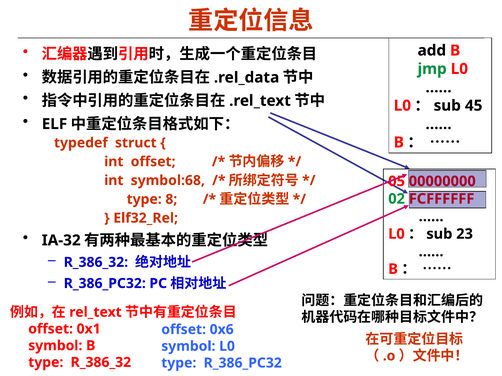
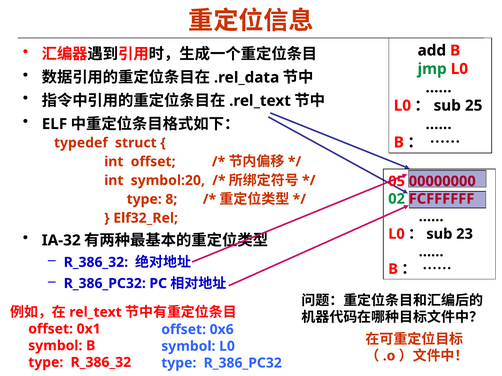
45: 45 -> 25
symbol:68: symbol:68 -> symbol:20
